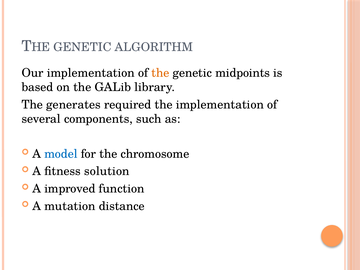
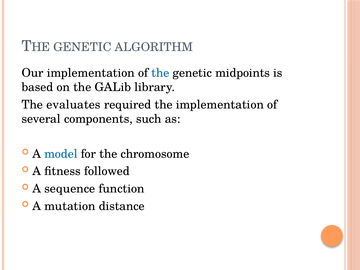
the at (160, 73) colour: orange -> blue
generates: generates -> evaluates
solution: solution -> followed
improved: improved -> sequence
